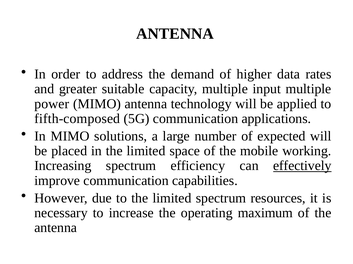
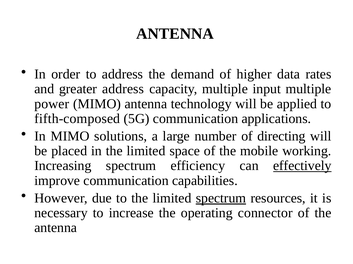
greater suitable: suitable -> address
expected: expected -> directing
spectrum at (221, 199) underline: none -> present
maximum: maximum -> connector
